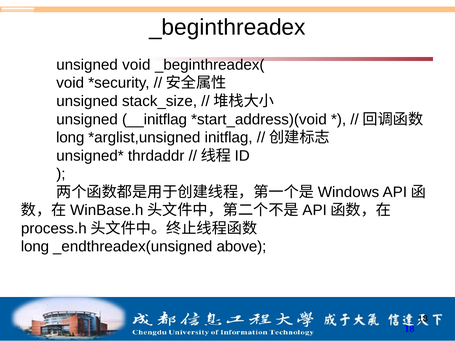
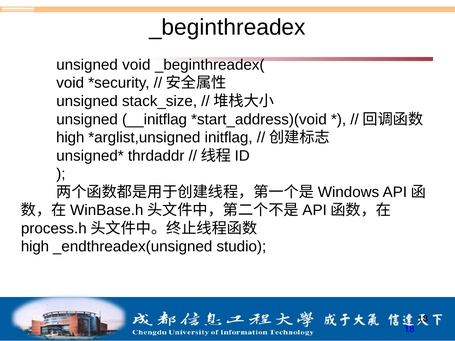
long at (70, 138): long -> high
long at (35, 247): long -> high
above: above -> studio
